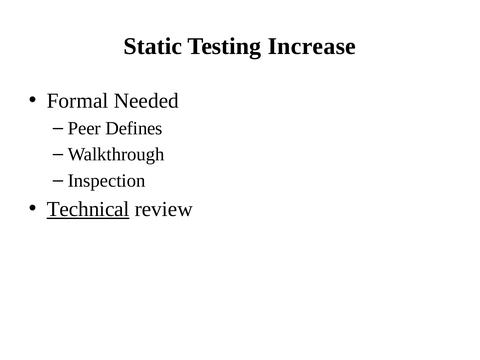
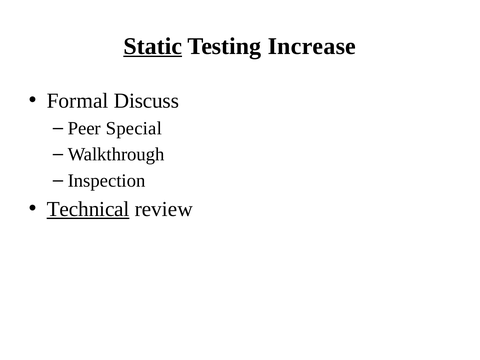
Static underline: none -> present
Needed: Needed -> Discuss
Defines: Defines -> Special
